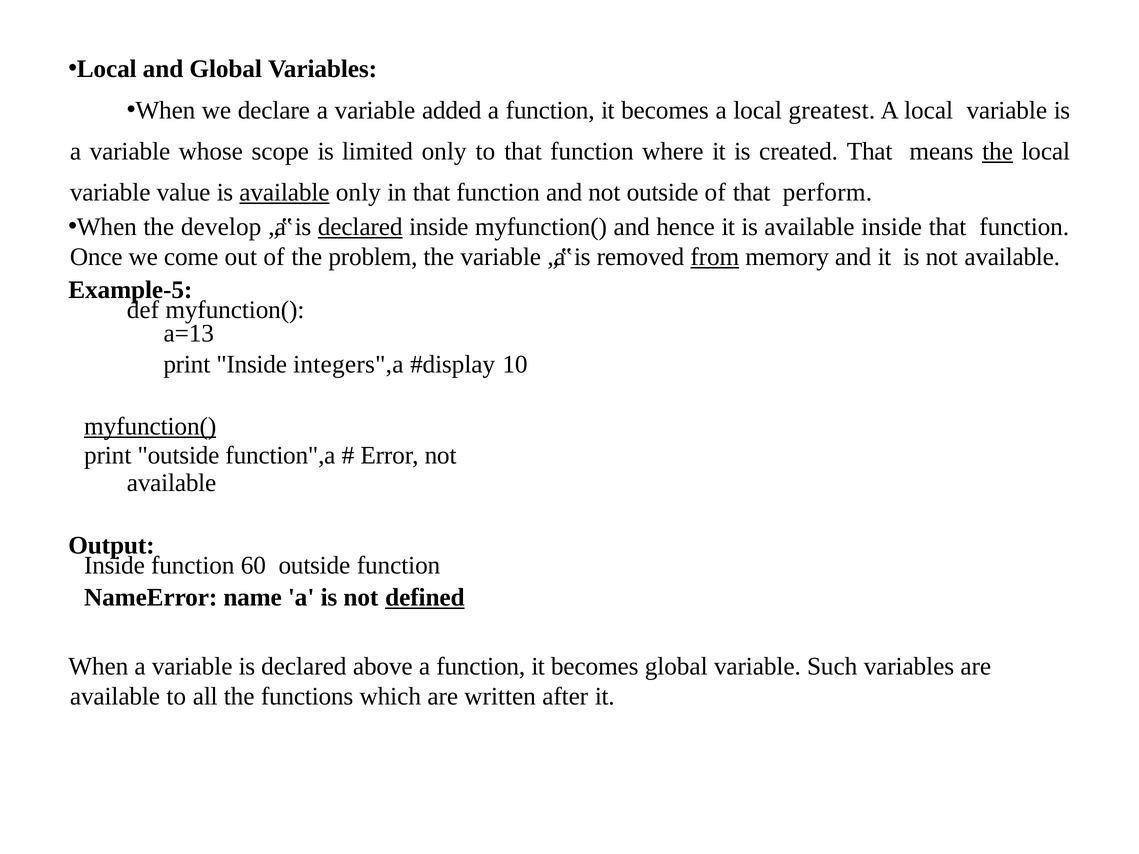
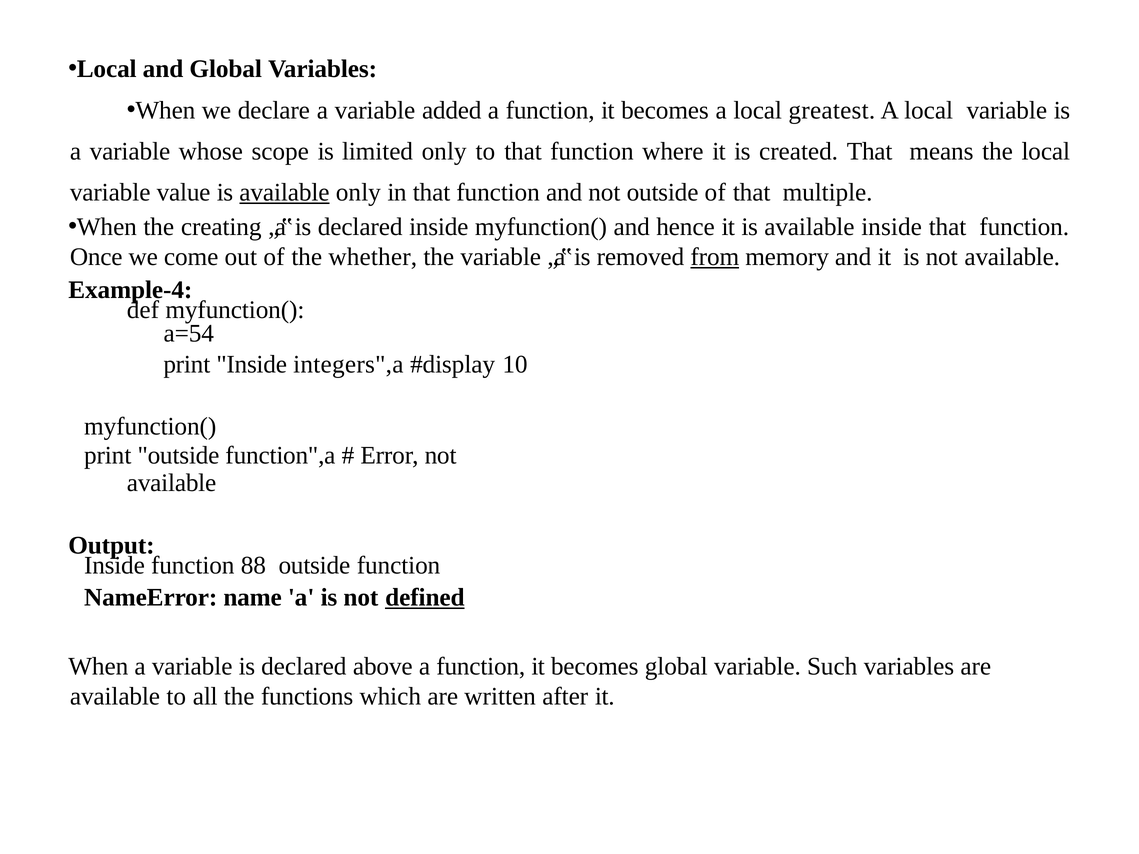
the at (998, 151) underline: present -> none
perform: perform -> multiple
develop: develop -> creating
declared at (360, 227) underline: present -> none
problem: problem -> whether
Example-5: Example-5 -> Example-4
a=13: a=13 -> a=54
myfunction( at (150, 426) underline: present -> none
60: 60 -> 88
